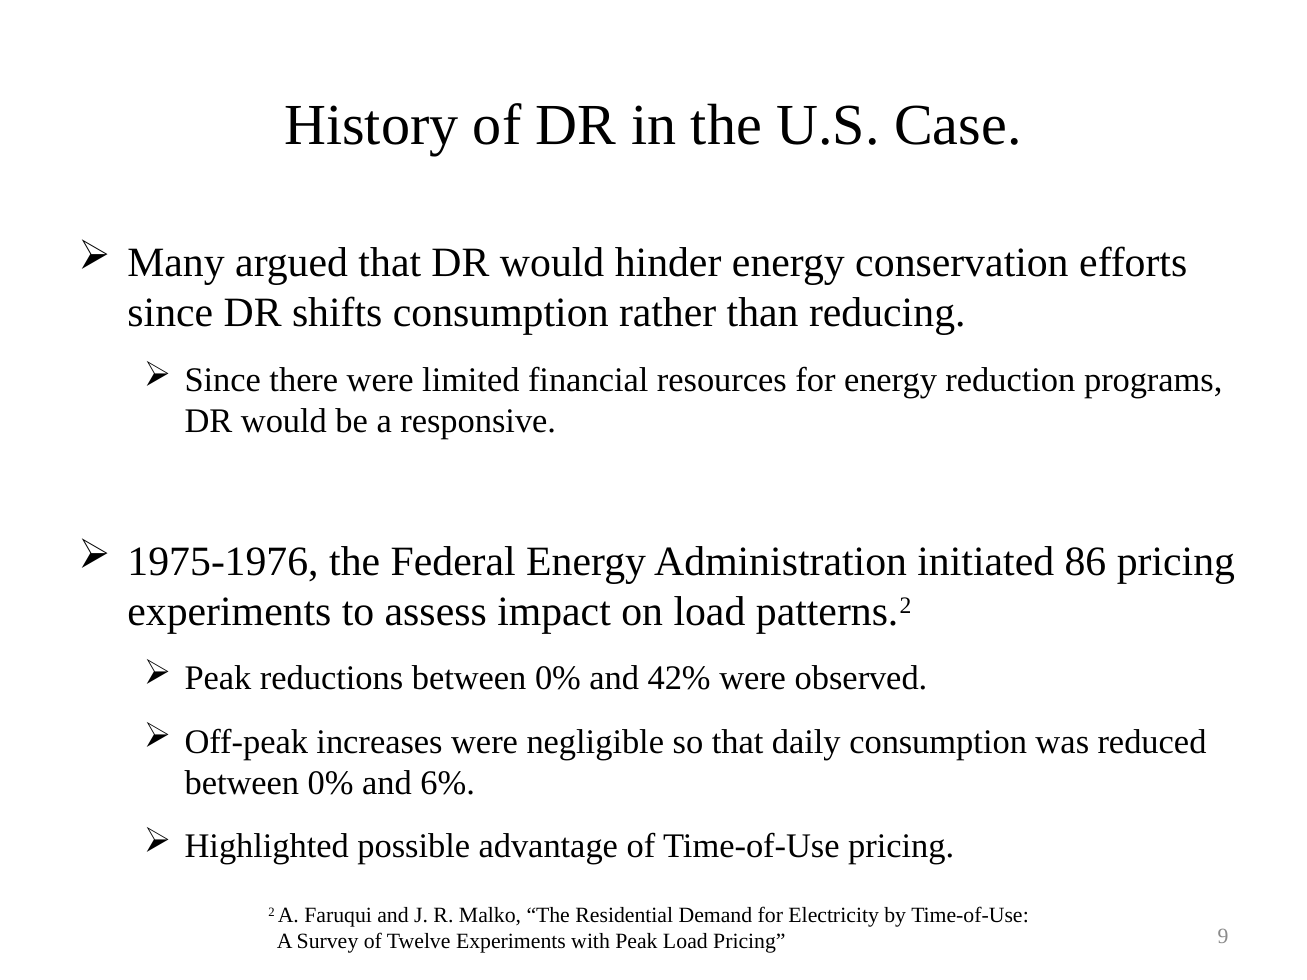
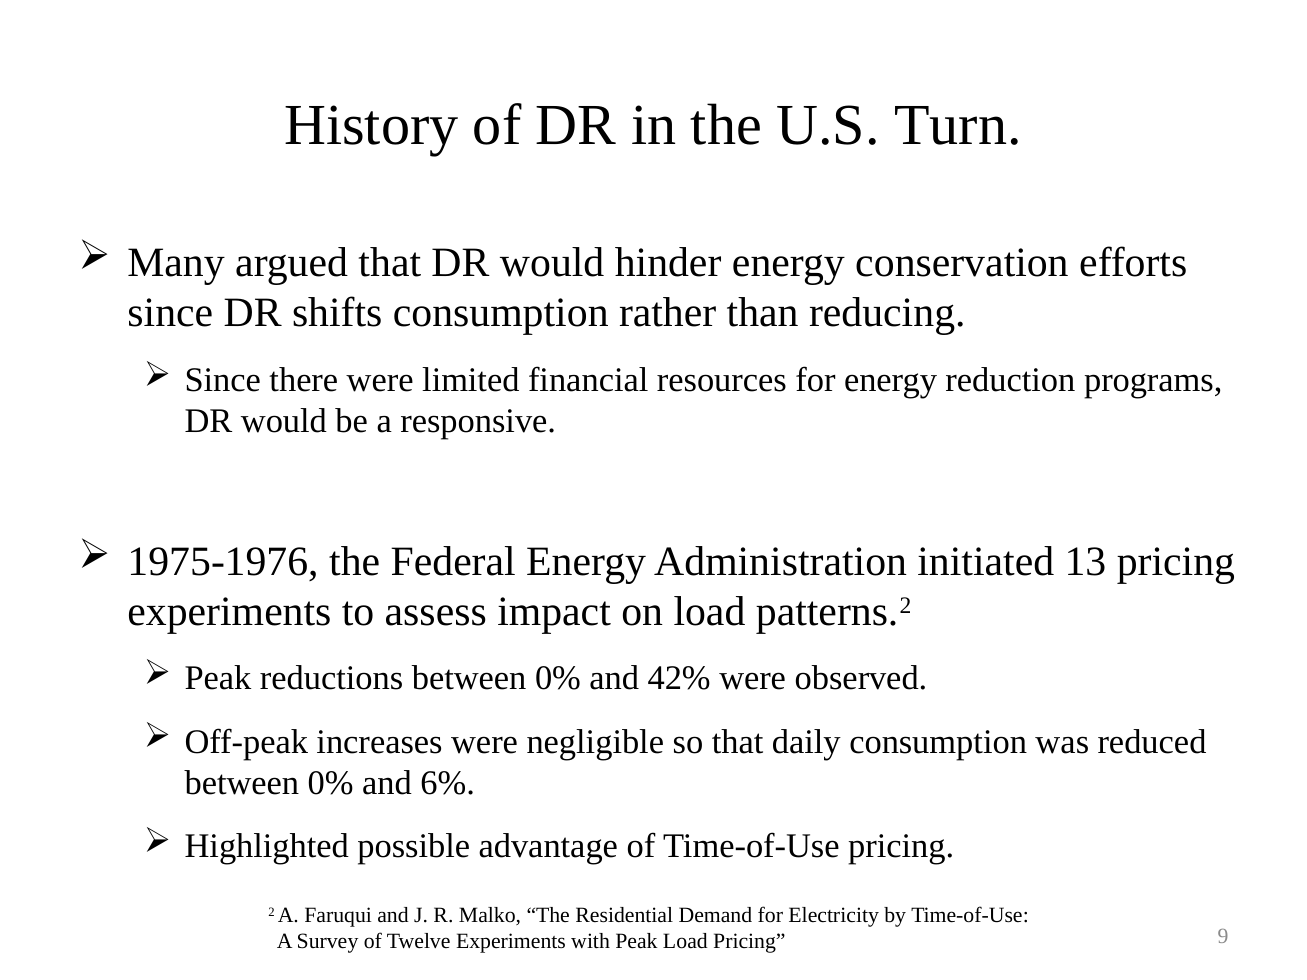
Case: Case -> Turn
86: 86 -> 13
